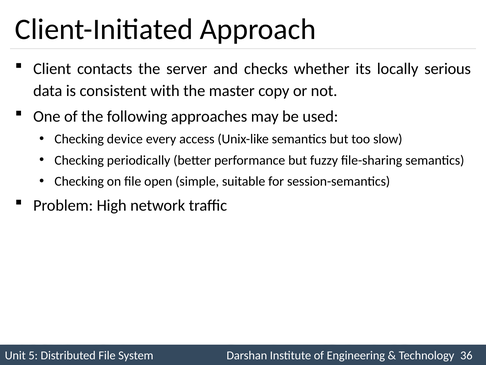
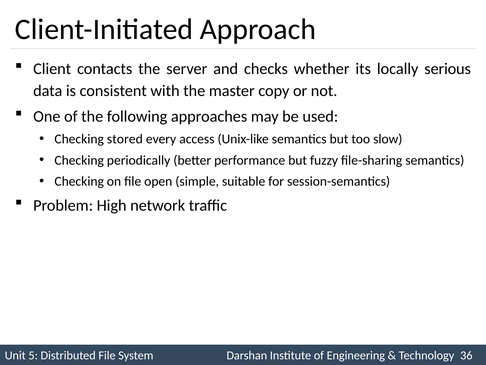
device: device -> stored
